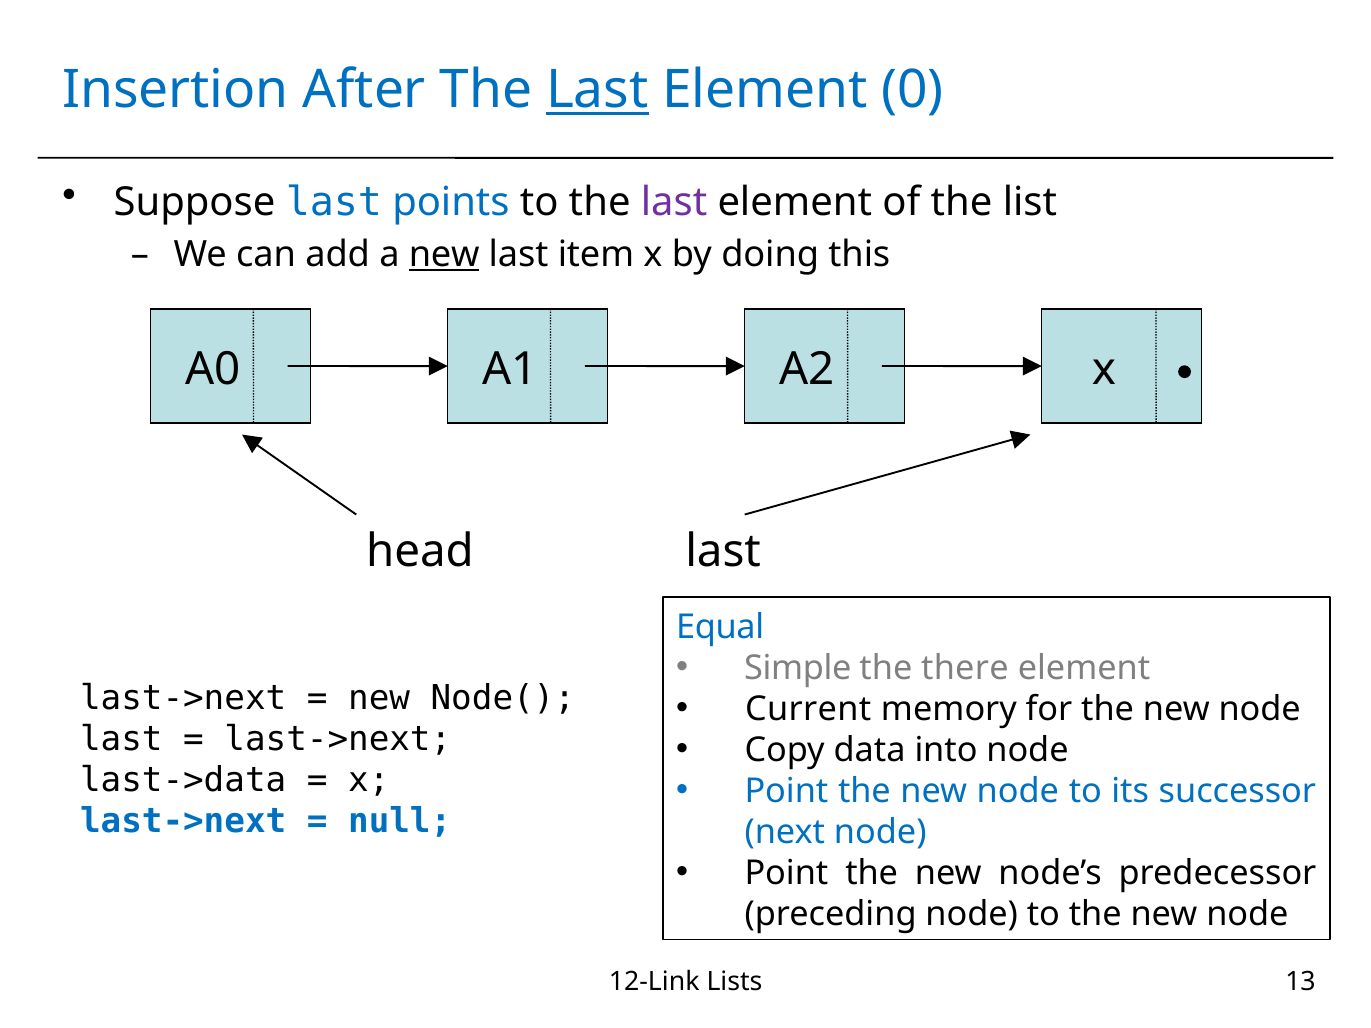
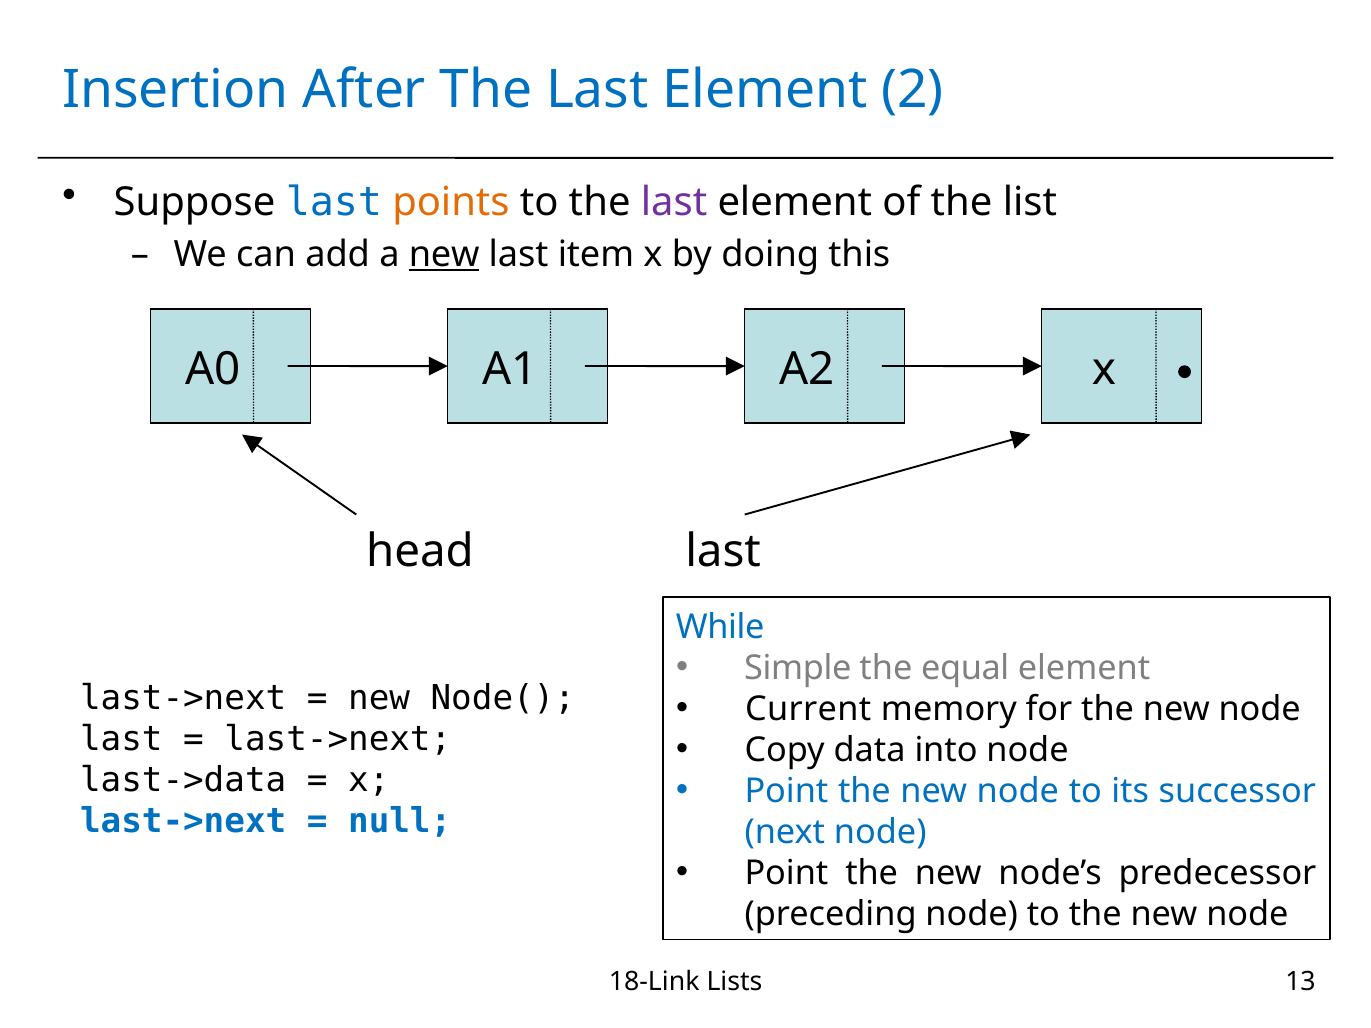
Last at (597, 90) underline: present -> none
0: 0 -> 2
points colour: blue -> orange
Equal: Equal -> While
there: there -> equal
12-Link: 12-Link -> 18-Link
